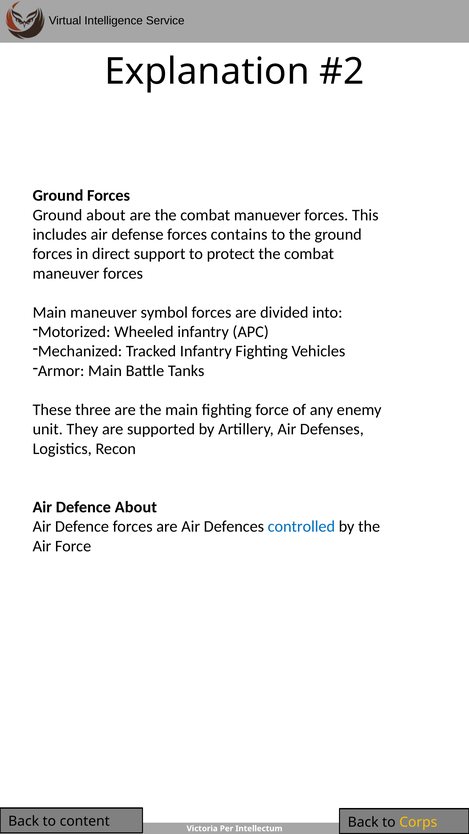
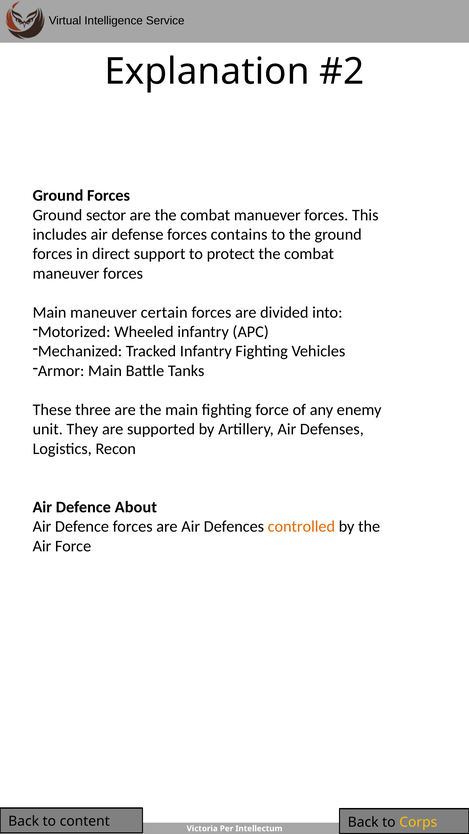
Ground about: about -> sector
symbol: symbol -> certain
controlled colour: blue -> orange
